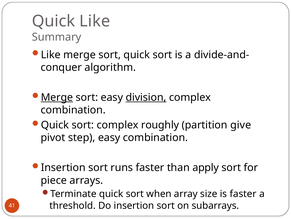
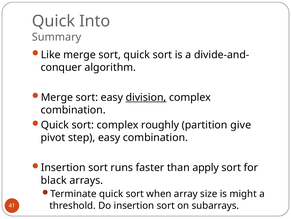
Quick Like: Like -> Into
Merge at (57, 97) underline: present -> none
piece: piece -> black
is faster: faster -> might
